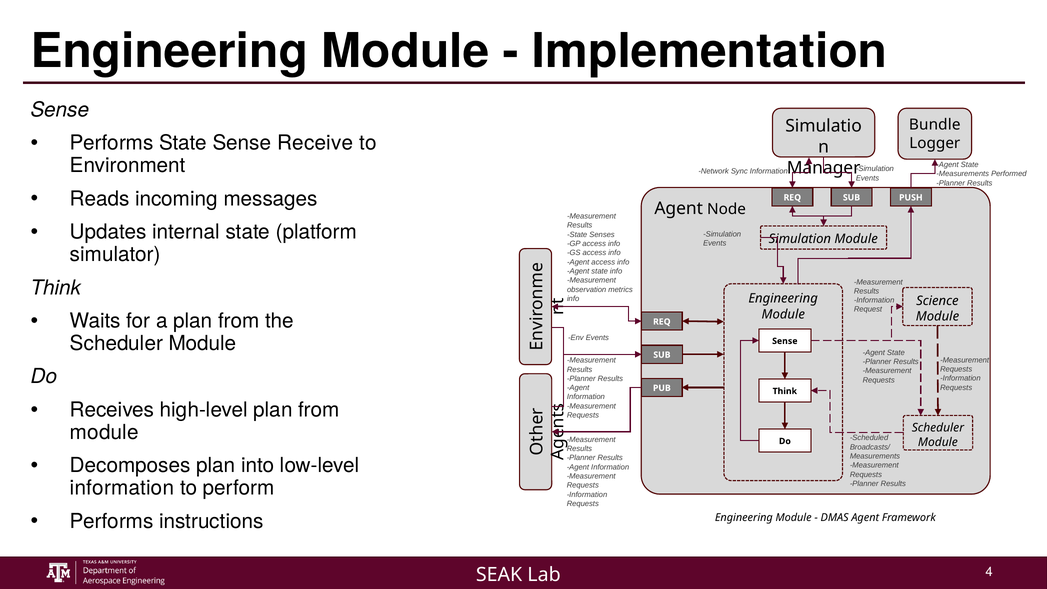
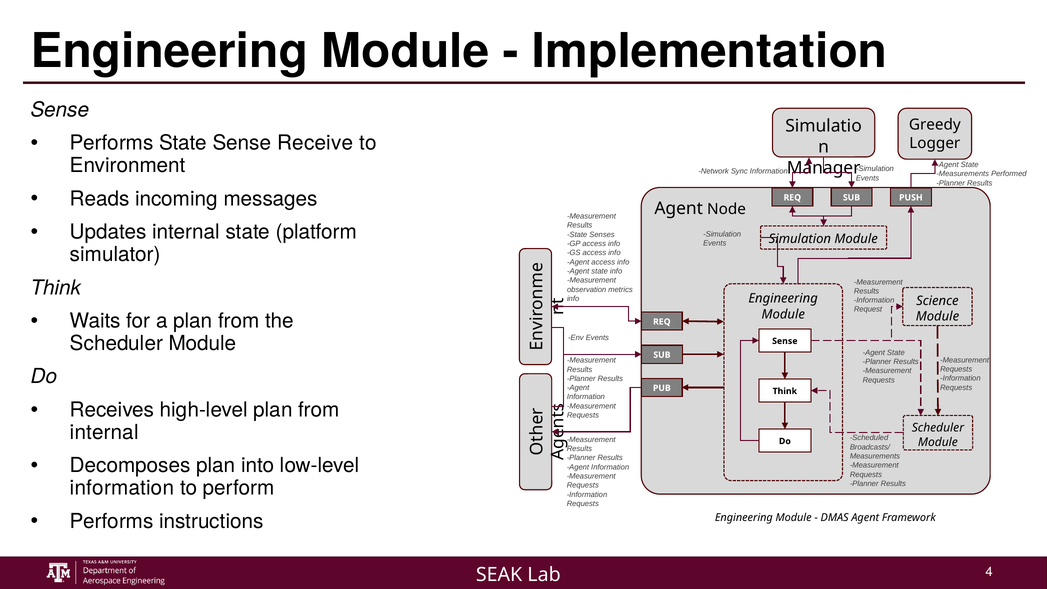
Bundle: Bundle -> Greedy
module at (104, 432): module -> internal
